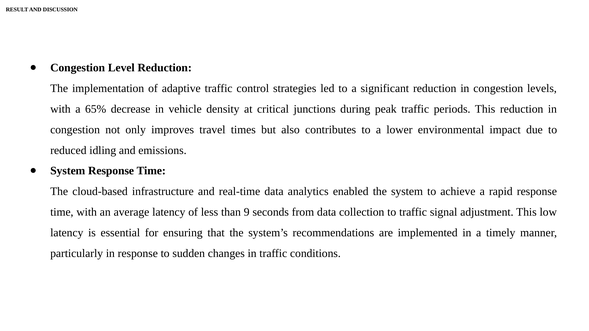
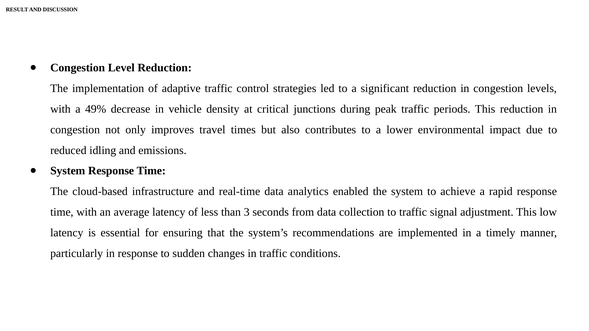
65%: 65% -> 49%
9: 9 -> 3
